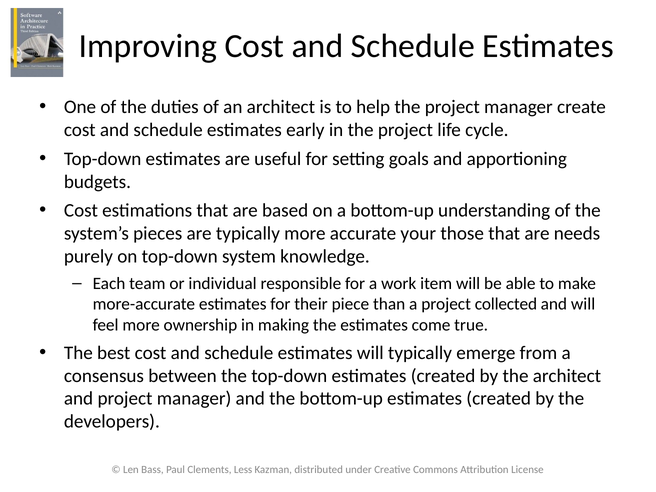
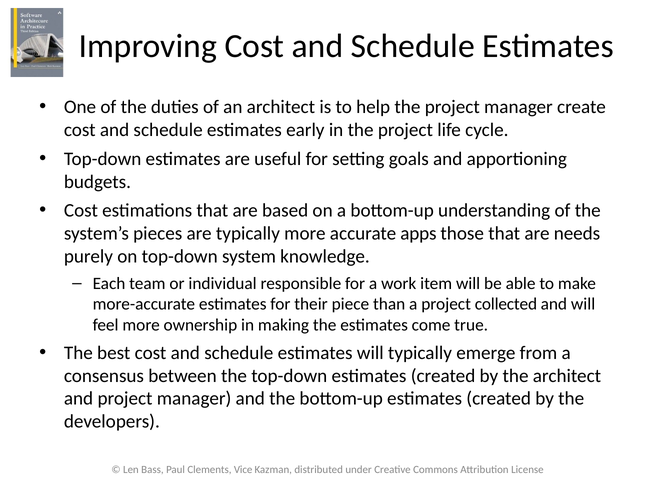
your: your -> apps
Less: Less -> Vice
